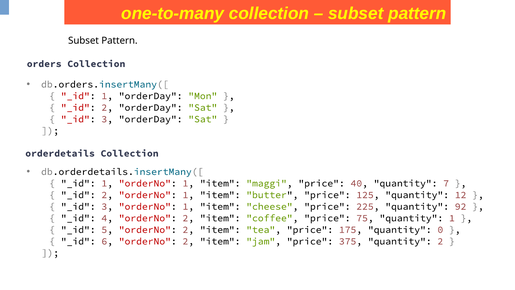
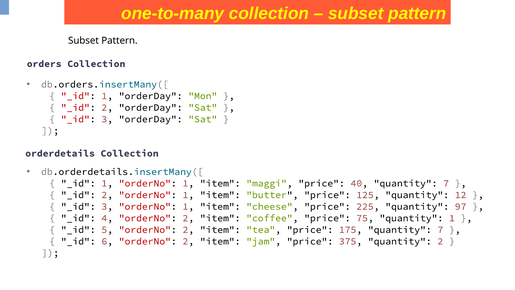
92: 92 -> 97
175 quantity 0: 0 -> 7
